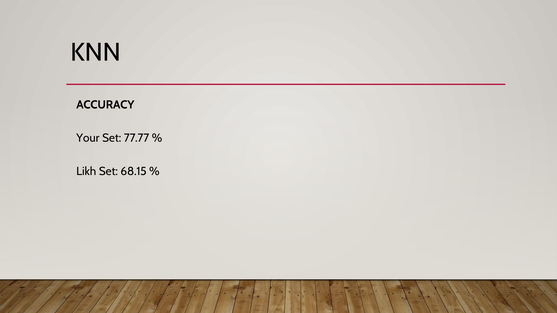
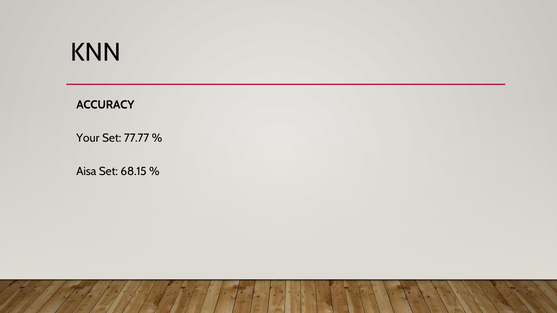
Likh: Likh -> Aisa
